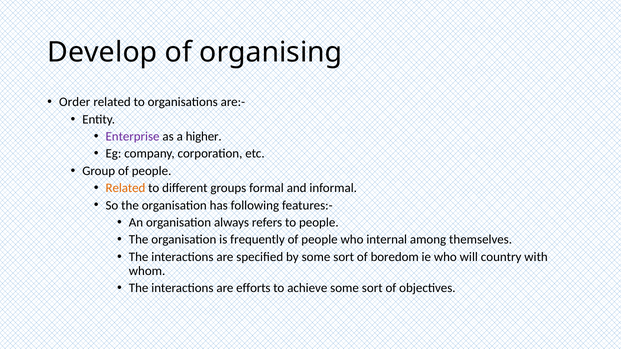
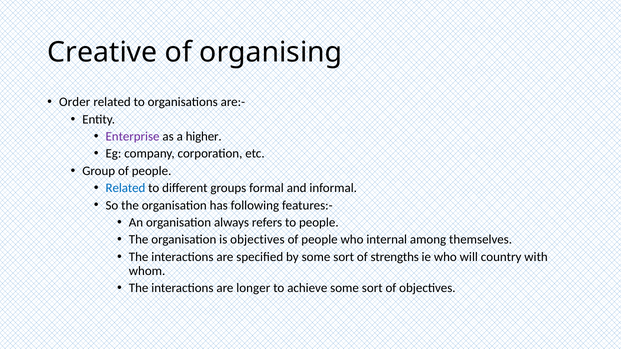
Develop: Develop -> Creative
Related at (125, 188) colour: orange -> blue
is frequently: frequently -> objectives
boredom: boredom -> strengths
efforts: efforts -> longer
